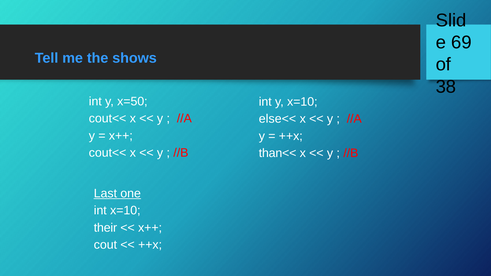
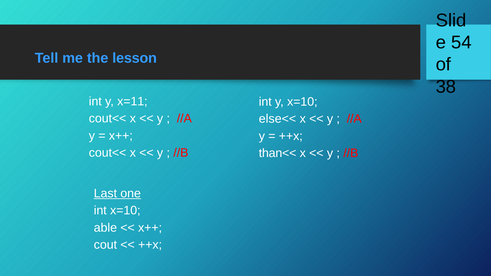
69: 69 -> 54
shows: shows -> lesson
x=50: x=50 -> x=11
their: their -> able
